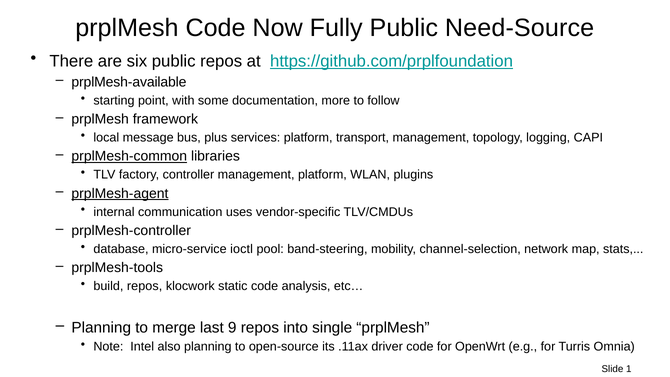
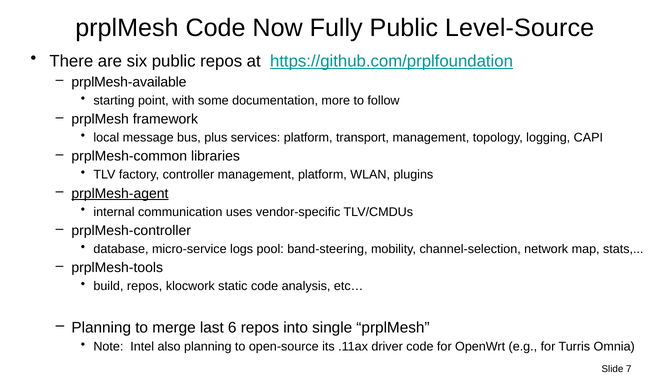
Need-Source: Need-Source -> Level-Source
prplMesh-common underline: present -> none
ioctl: ioctl -> logs
9: 9 -> 6
1: 1 -> 7
